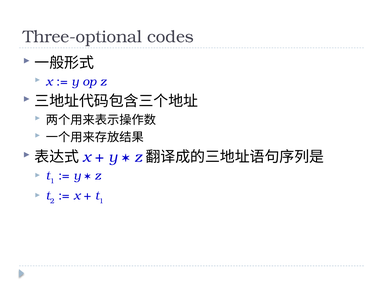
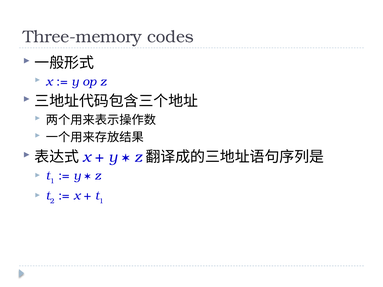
Three-optional: Three-optional -> Three-memory
